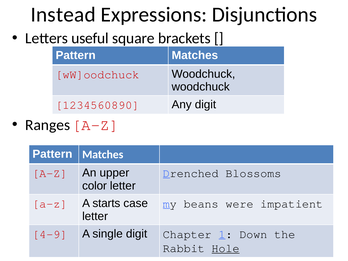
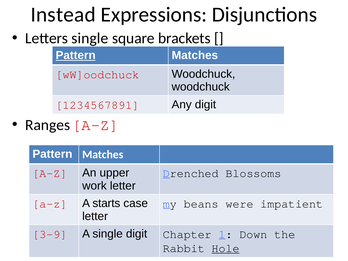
Letters useful: useful -> single
Pattern at (76, 55) underline: none -> present
1234560890: 1234560890 -> 1234567891
color: color -> work
4-9: 4-9 -> 3-9
